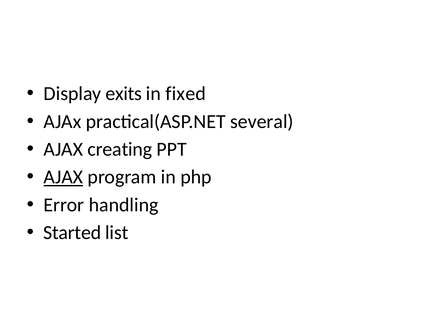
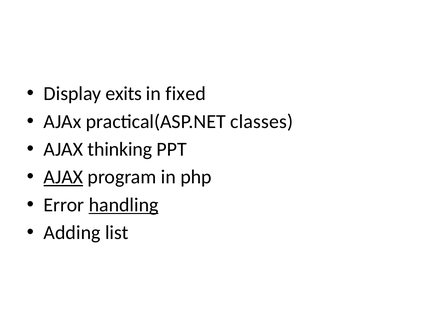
several: several -> classes
creating: creating -> thinking
handling underline: none -> present
Started: Started -> Adding
